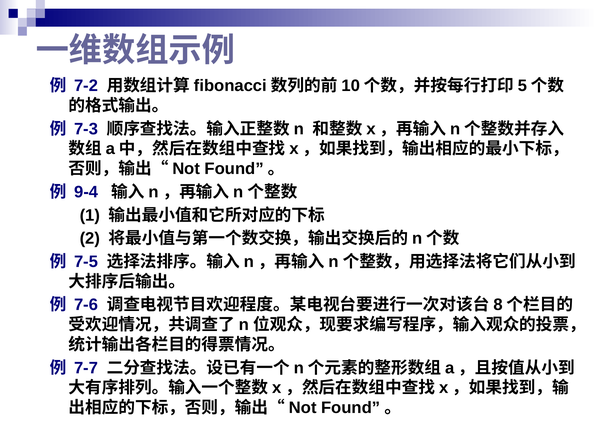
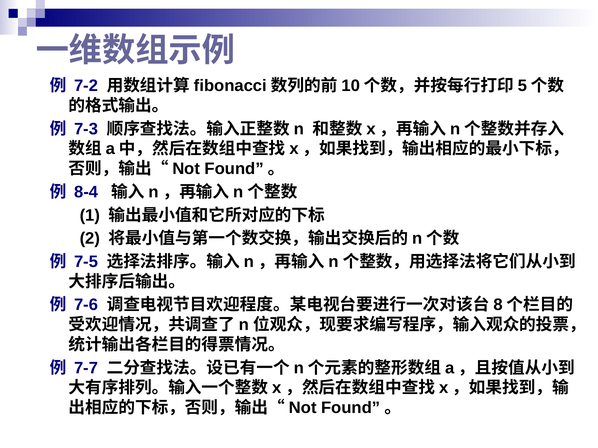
9-4: 9-4 -> 8-4
